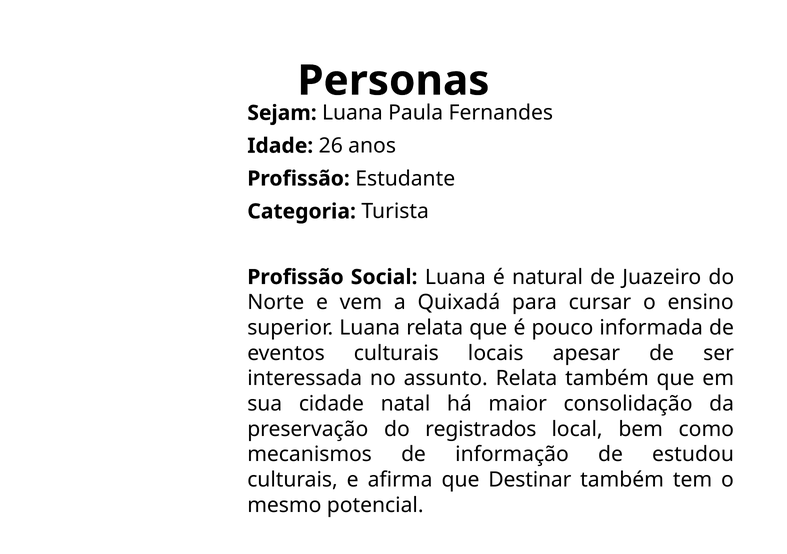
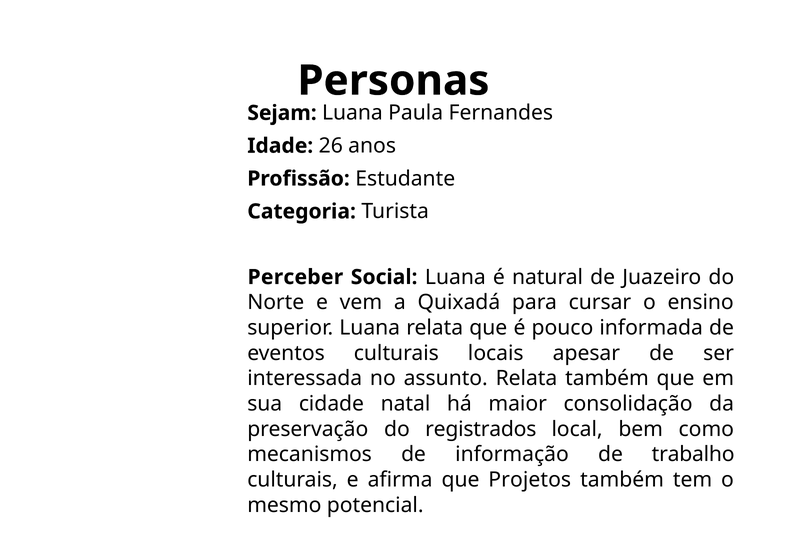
Profissão at (296, 277): Profissão -> Perceber
estudou: estudou -> trabalho
Destinar: Destinar -> Projetos
